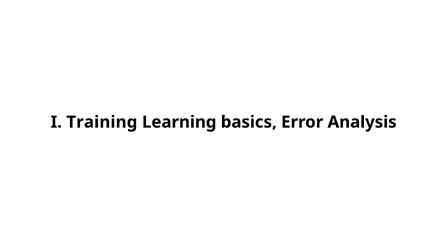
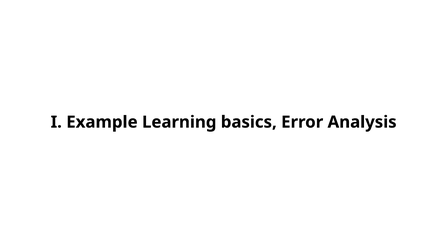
Training: Training -> Example
